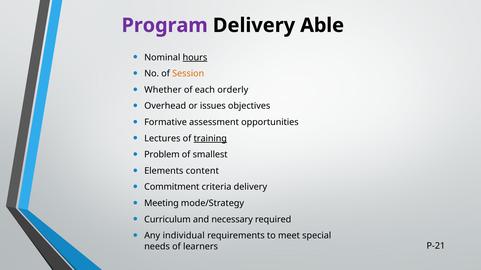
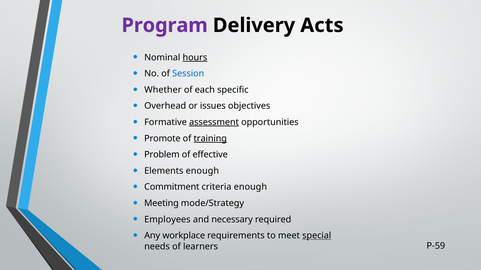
Able: Able -> Acts
Session colour: orange -> blue
orderly: orderly -> specific
assessment underline: none -> present
Lectures: Lectures -> Promote
smallest: smallest -> effective
Elements content: content -> enough
criteria delivery: delivery -> enough
Curriculum: Curriculum -> Employees
individual: individual -> workplace
special underline: none -> present
P-21: P-21 -> P-59
